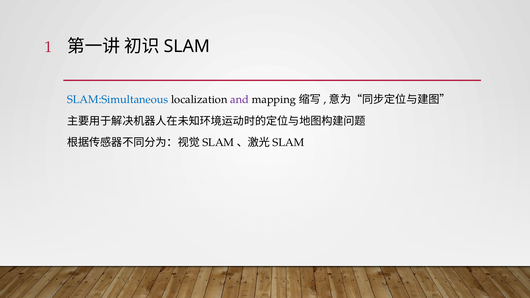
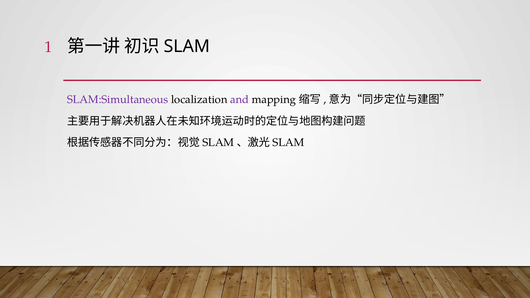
SLAM:Simultaneous colour: blue -> purple
